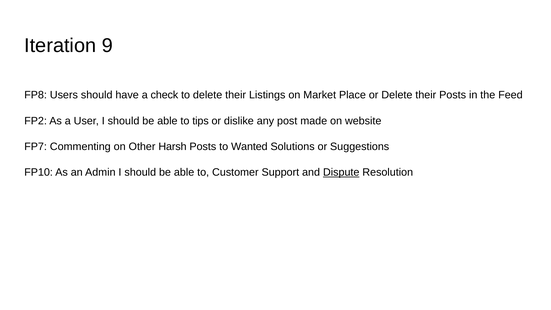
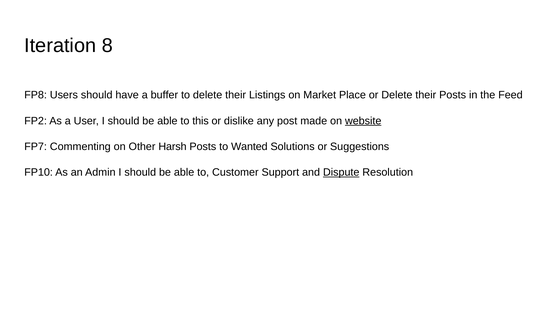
9: 9 -> 8
check: check -> buffer
tips: tips -> this
website underline: none -> present
